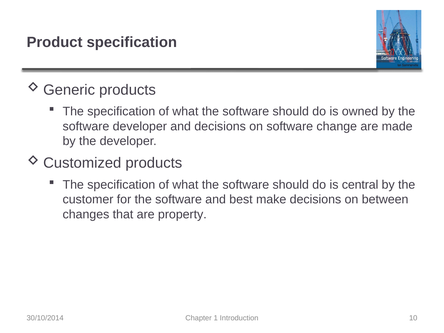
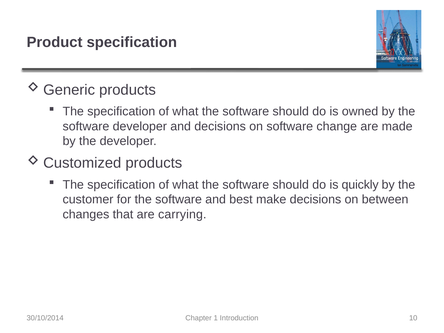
central: central -> quickly
property: property -> carrying
